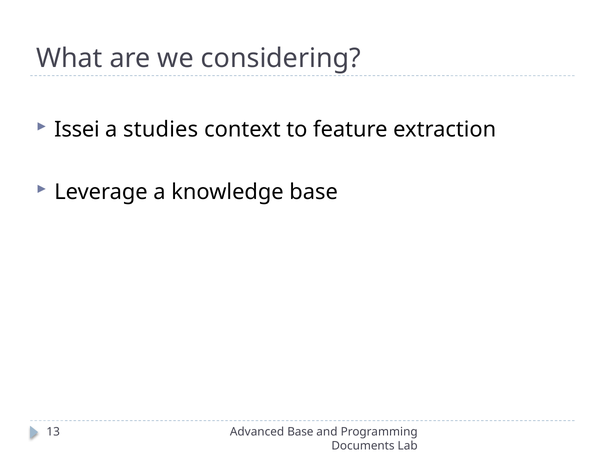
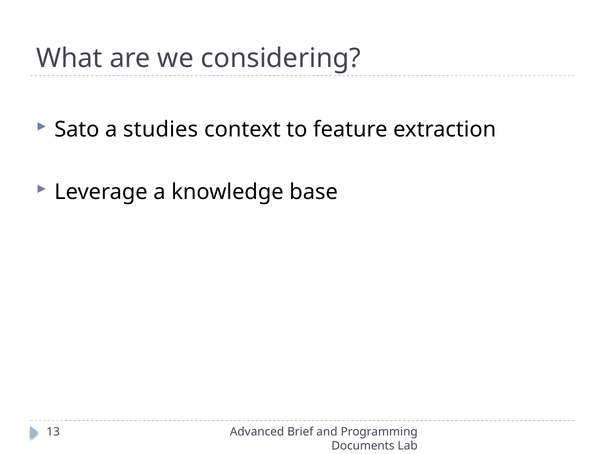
Issei: Issei -> Sato
Advanced Base: Base -> Brief
